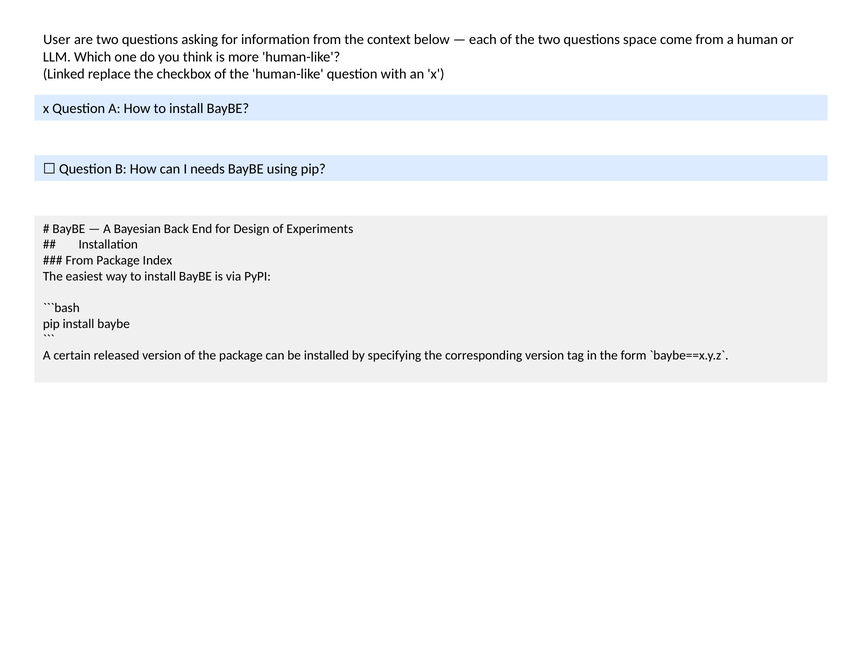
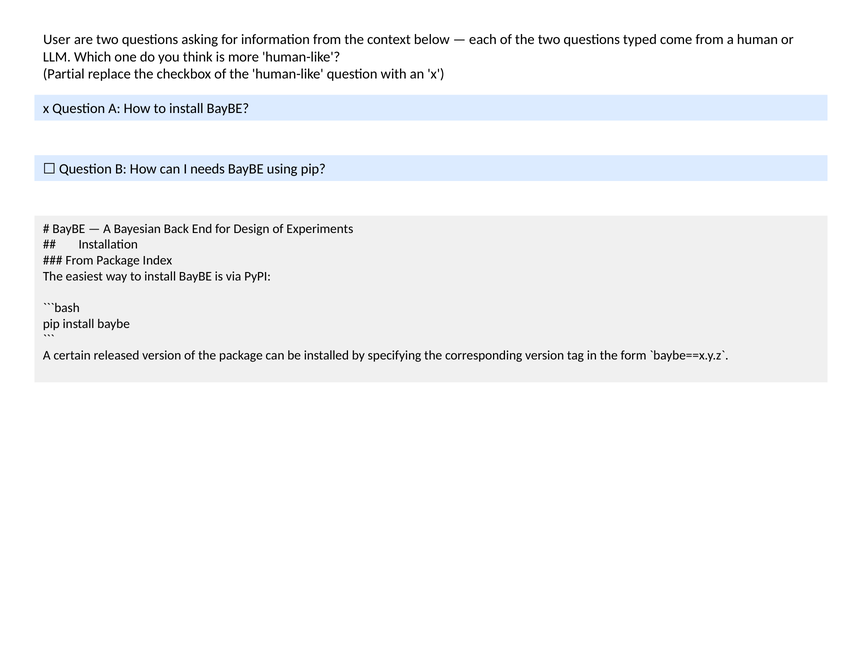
space: space -> typed
Linked: Linked -> Partial
